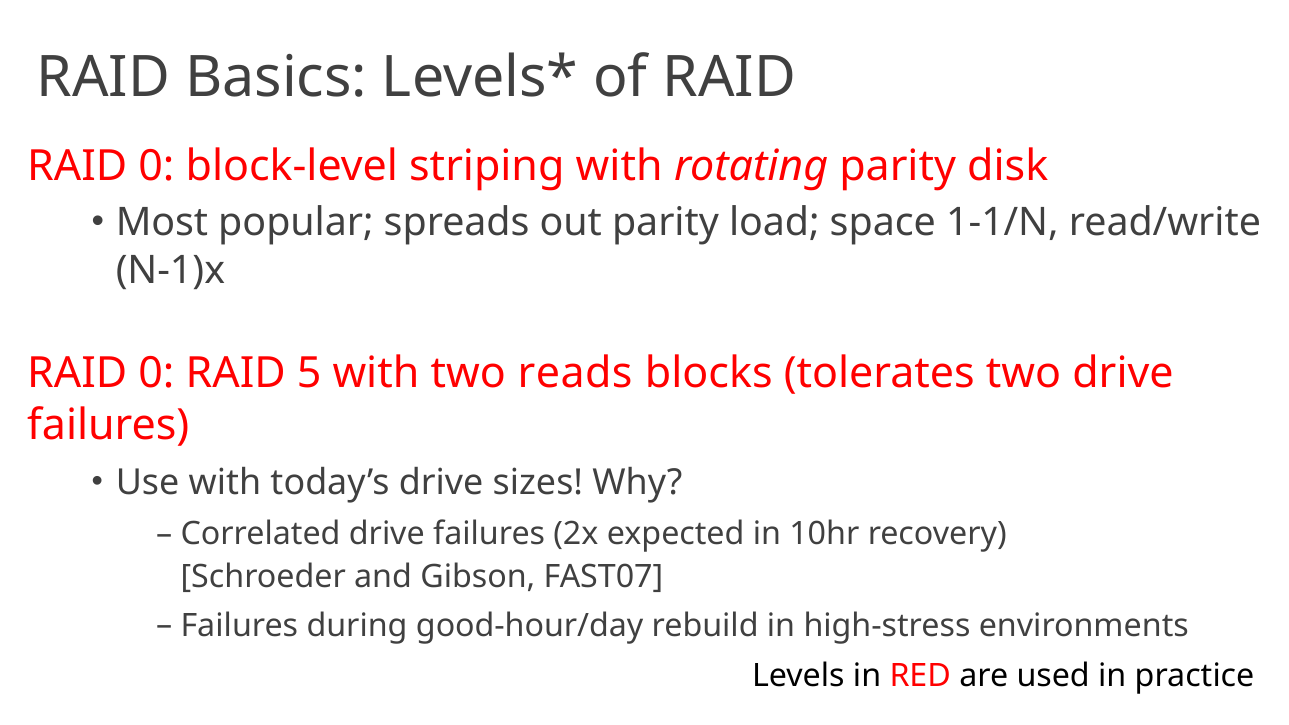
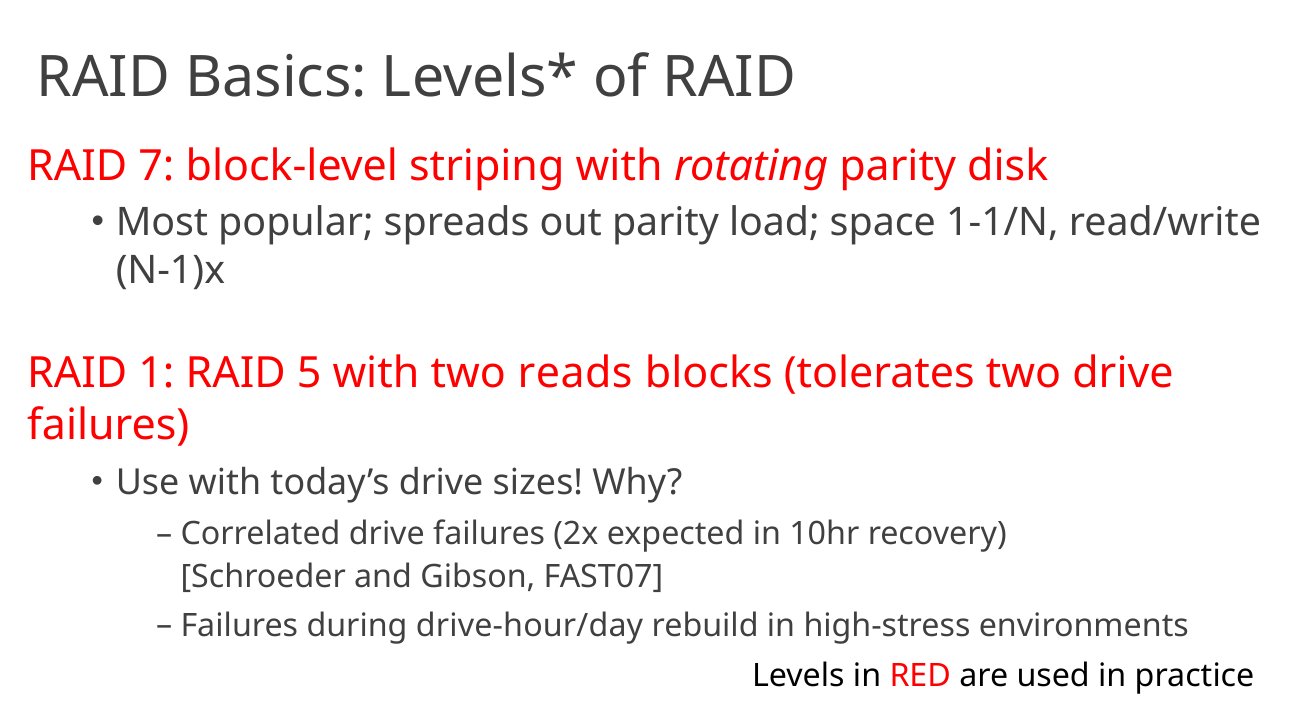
0 at (156, 166): 0 -> 7
0 at (156, 373): 0 -> 1
good-hour/day: good-hour/day -> drive-hour/day
